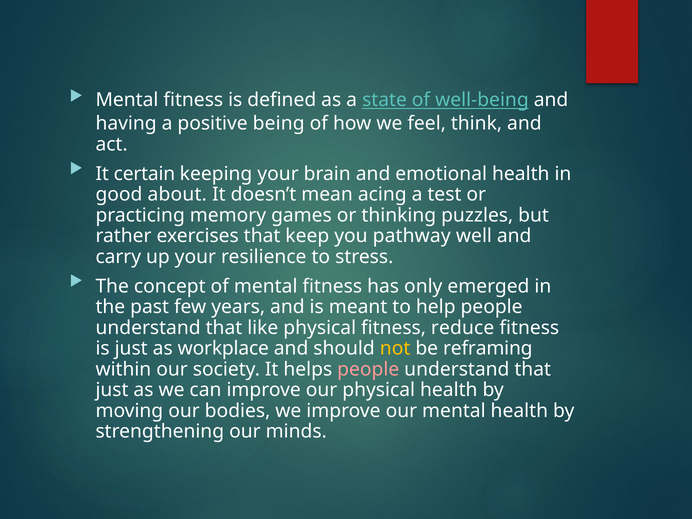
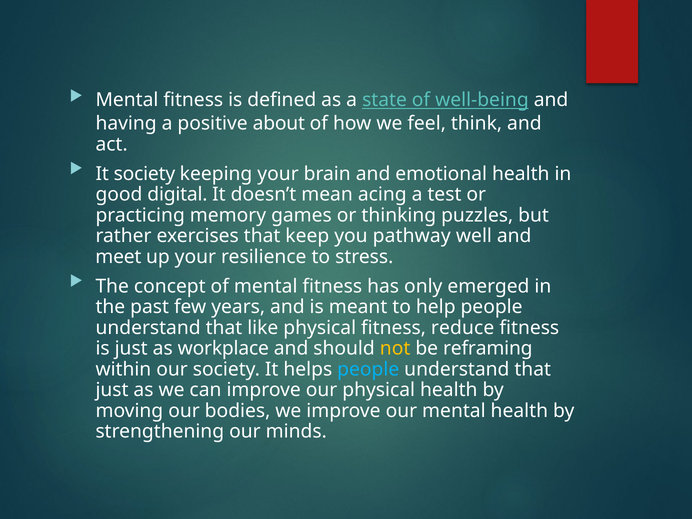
being: being -> about
It certain: certain -> society
about: about -> digital
carry: carry -> meet
people at (368, 369) colour: pink -> light blue
